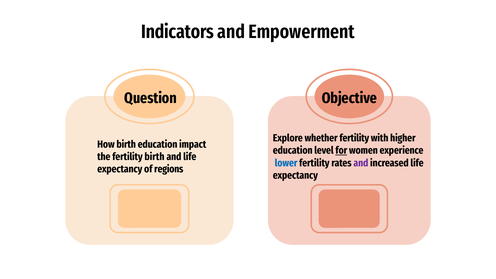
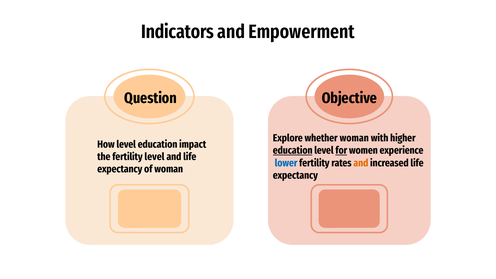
whether fertility: fertility -> woman
How birth: birth -> level
education at (293, 151) underline: none -> present
fertility birth: birth -> level
and at (361, 163) colour: purple -> orange
of regions: regions -> woman
